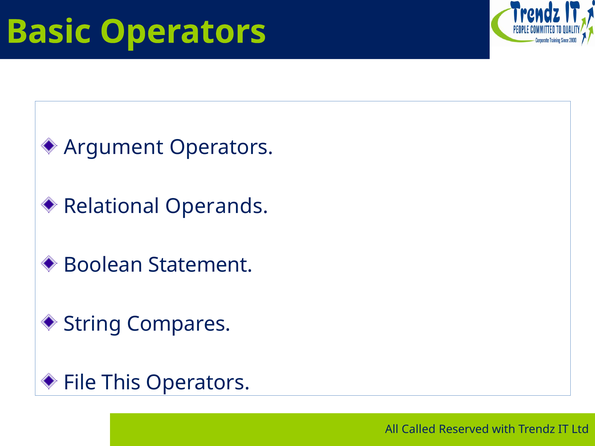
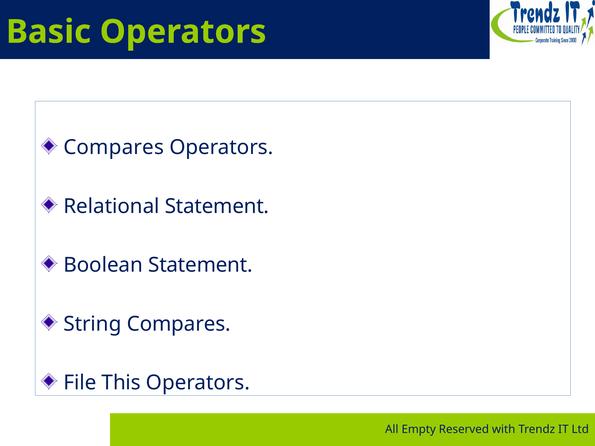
Argument at (114, 148): Argument -> Compares
Relational Operands: Operands -> Statement
Called: Called -> Empty
